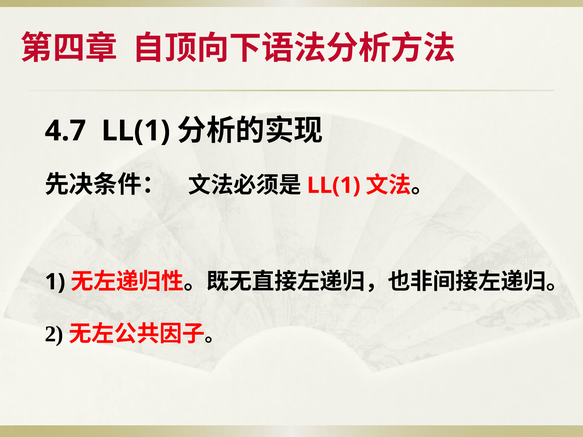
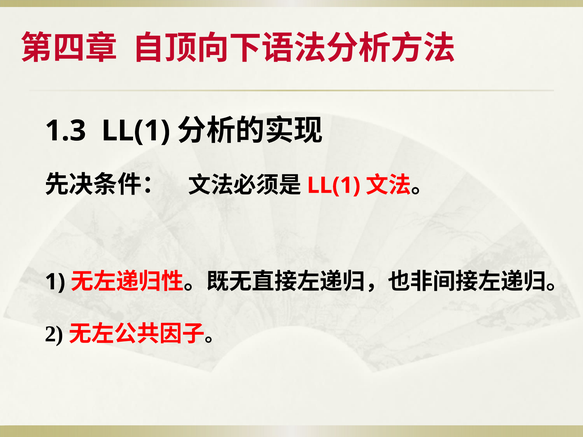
4.7: 4.7 -> 1.3
